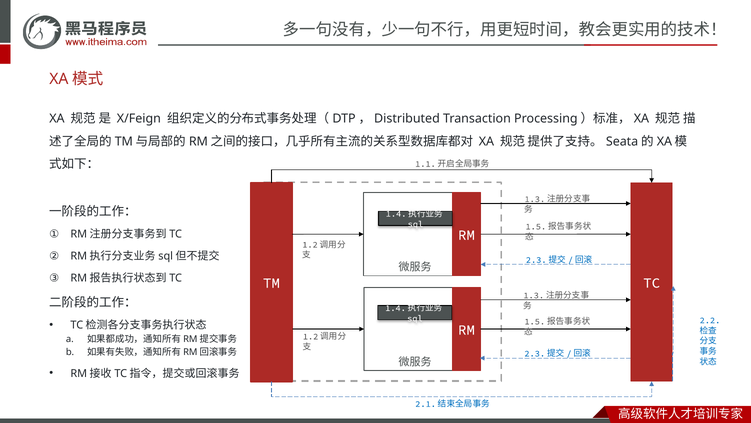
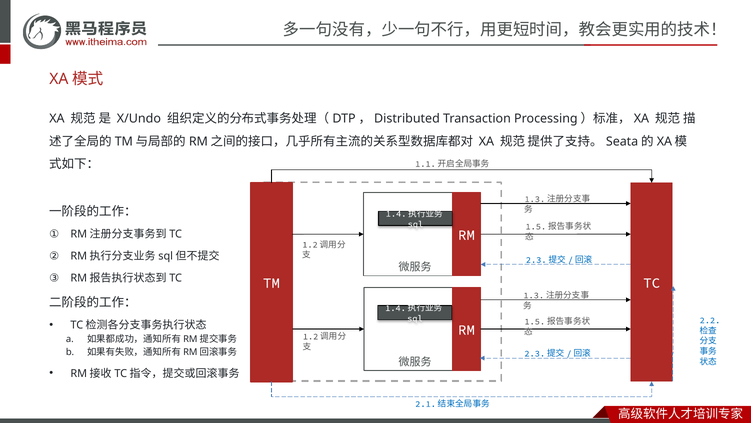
X/Feign: X/Feign -> X/Undo
